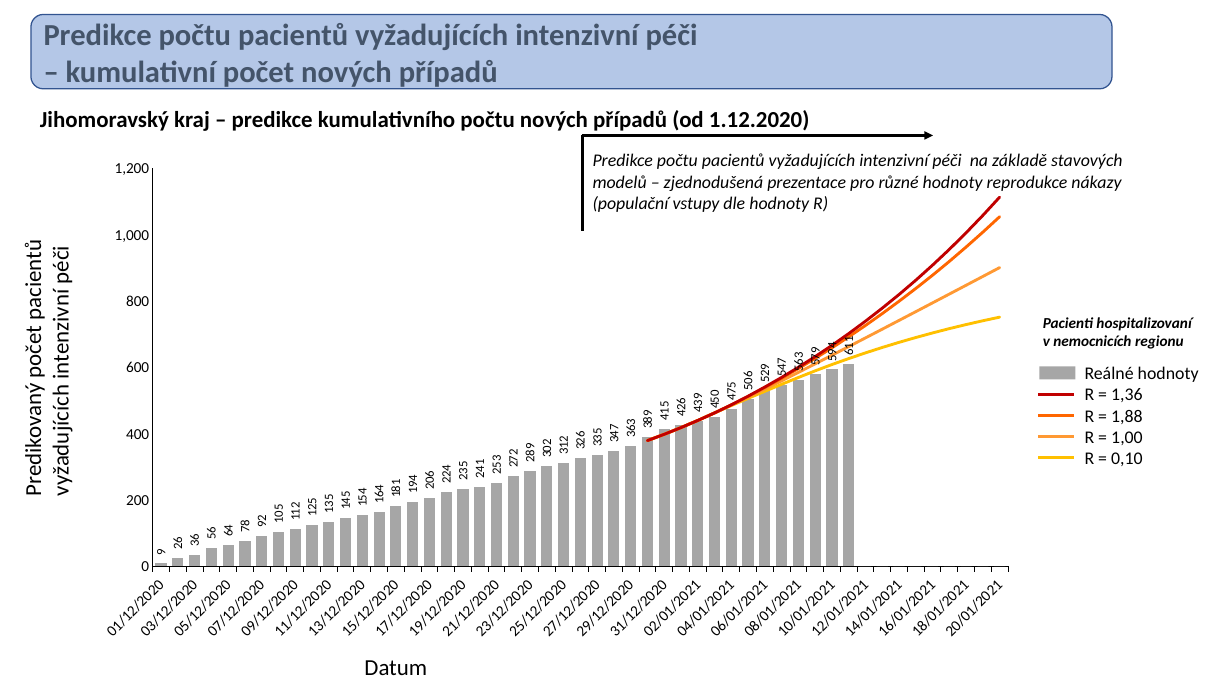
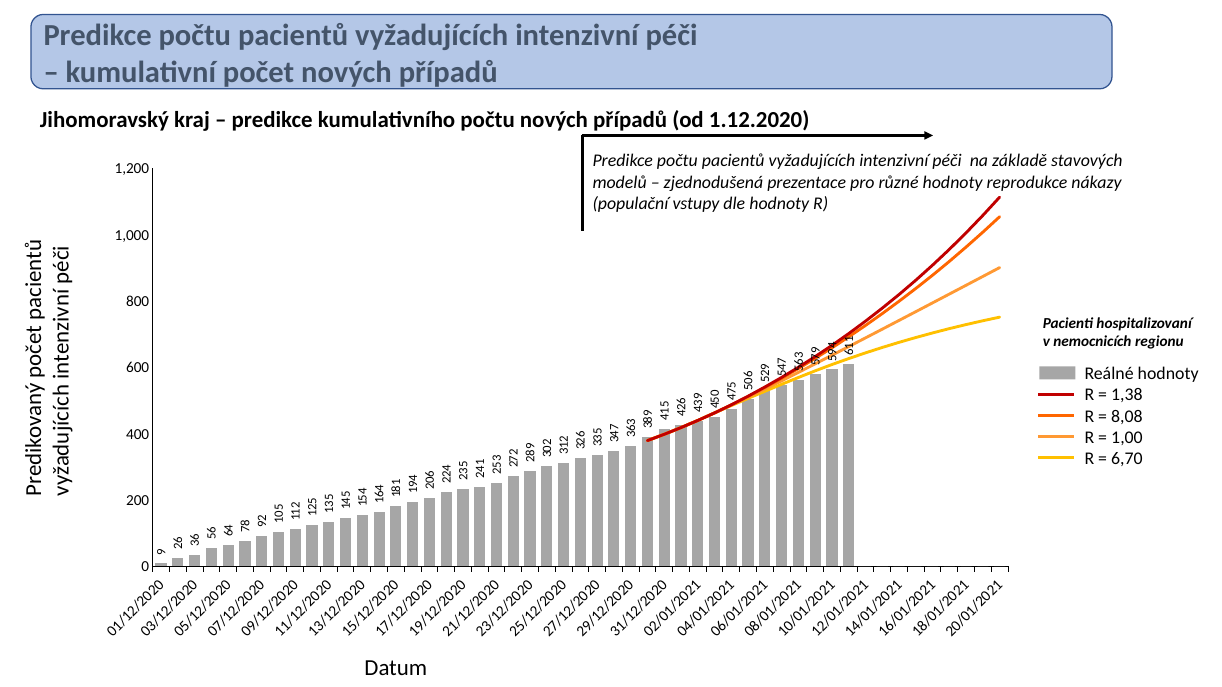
1,36: 1,36 -> 1,38
1,88: 1,88 -> 8,08
0,10: 0,10 -> 6,70
